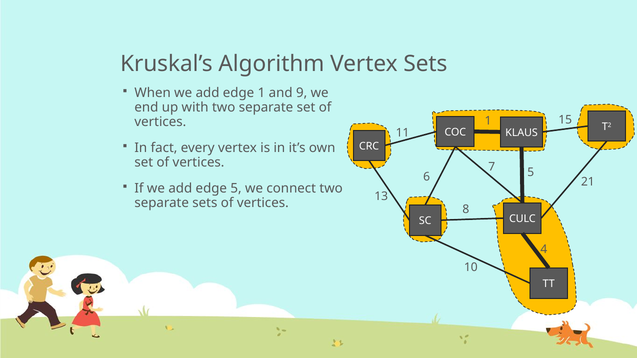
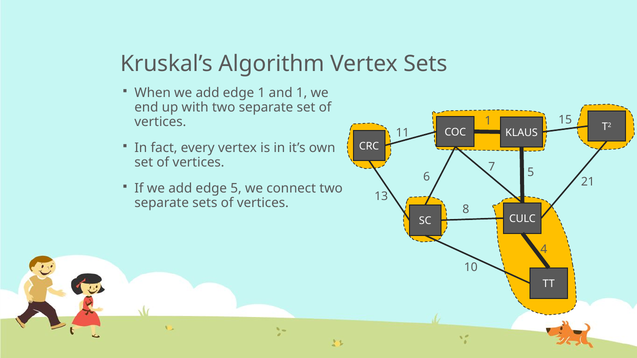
and 9: 9 -> 1
